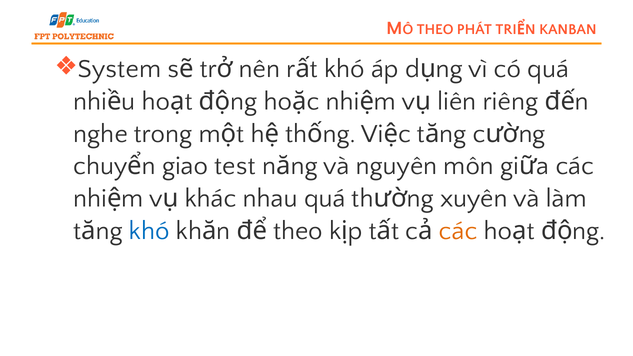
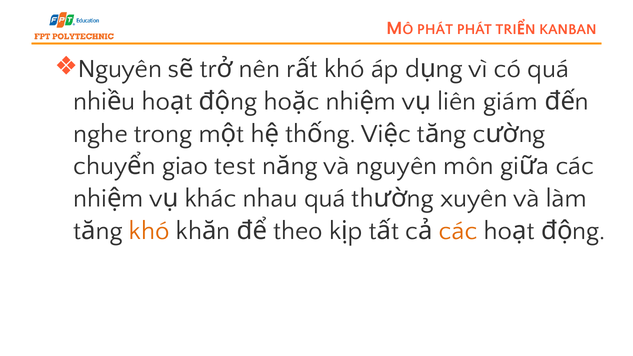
THEO at (435, 29): THEO -> PHÁT
System at (120, 69): System -> Nguyên
riêng: riêng -> giám
khó at (149, 231) colour: blue -> orange
